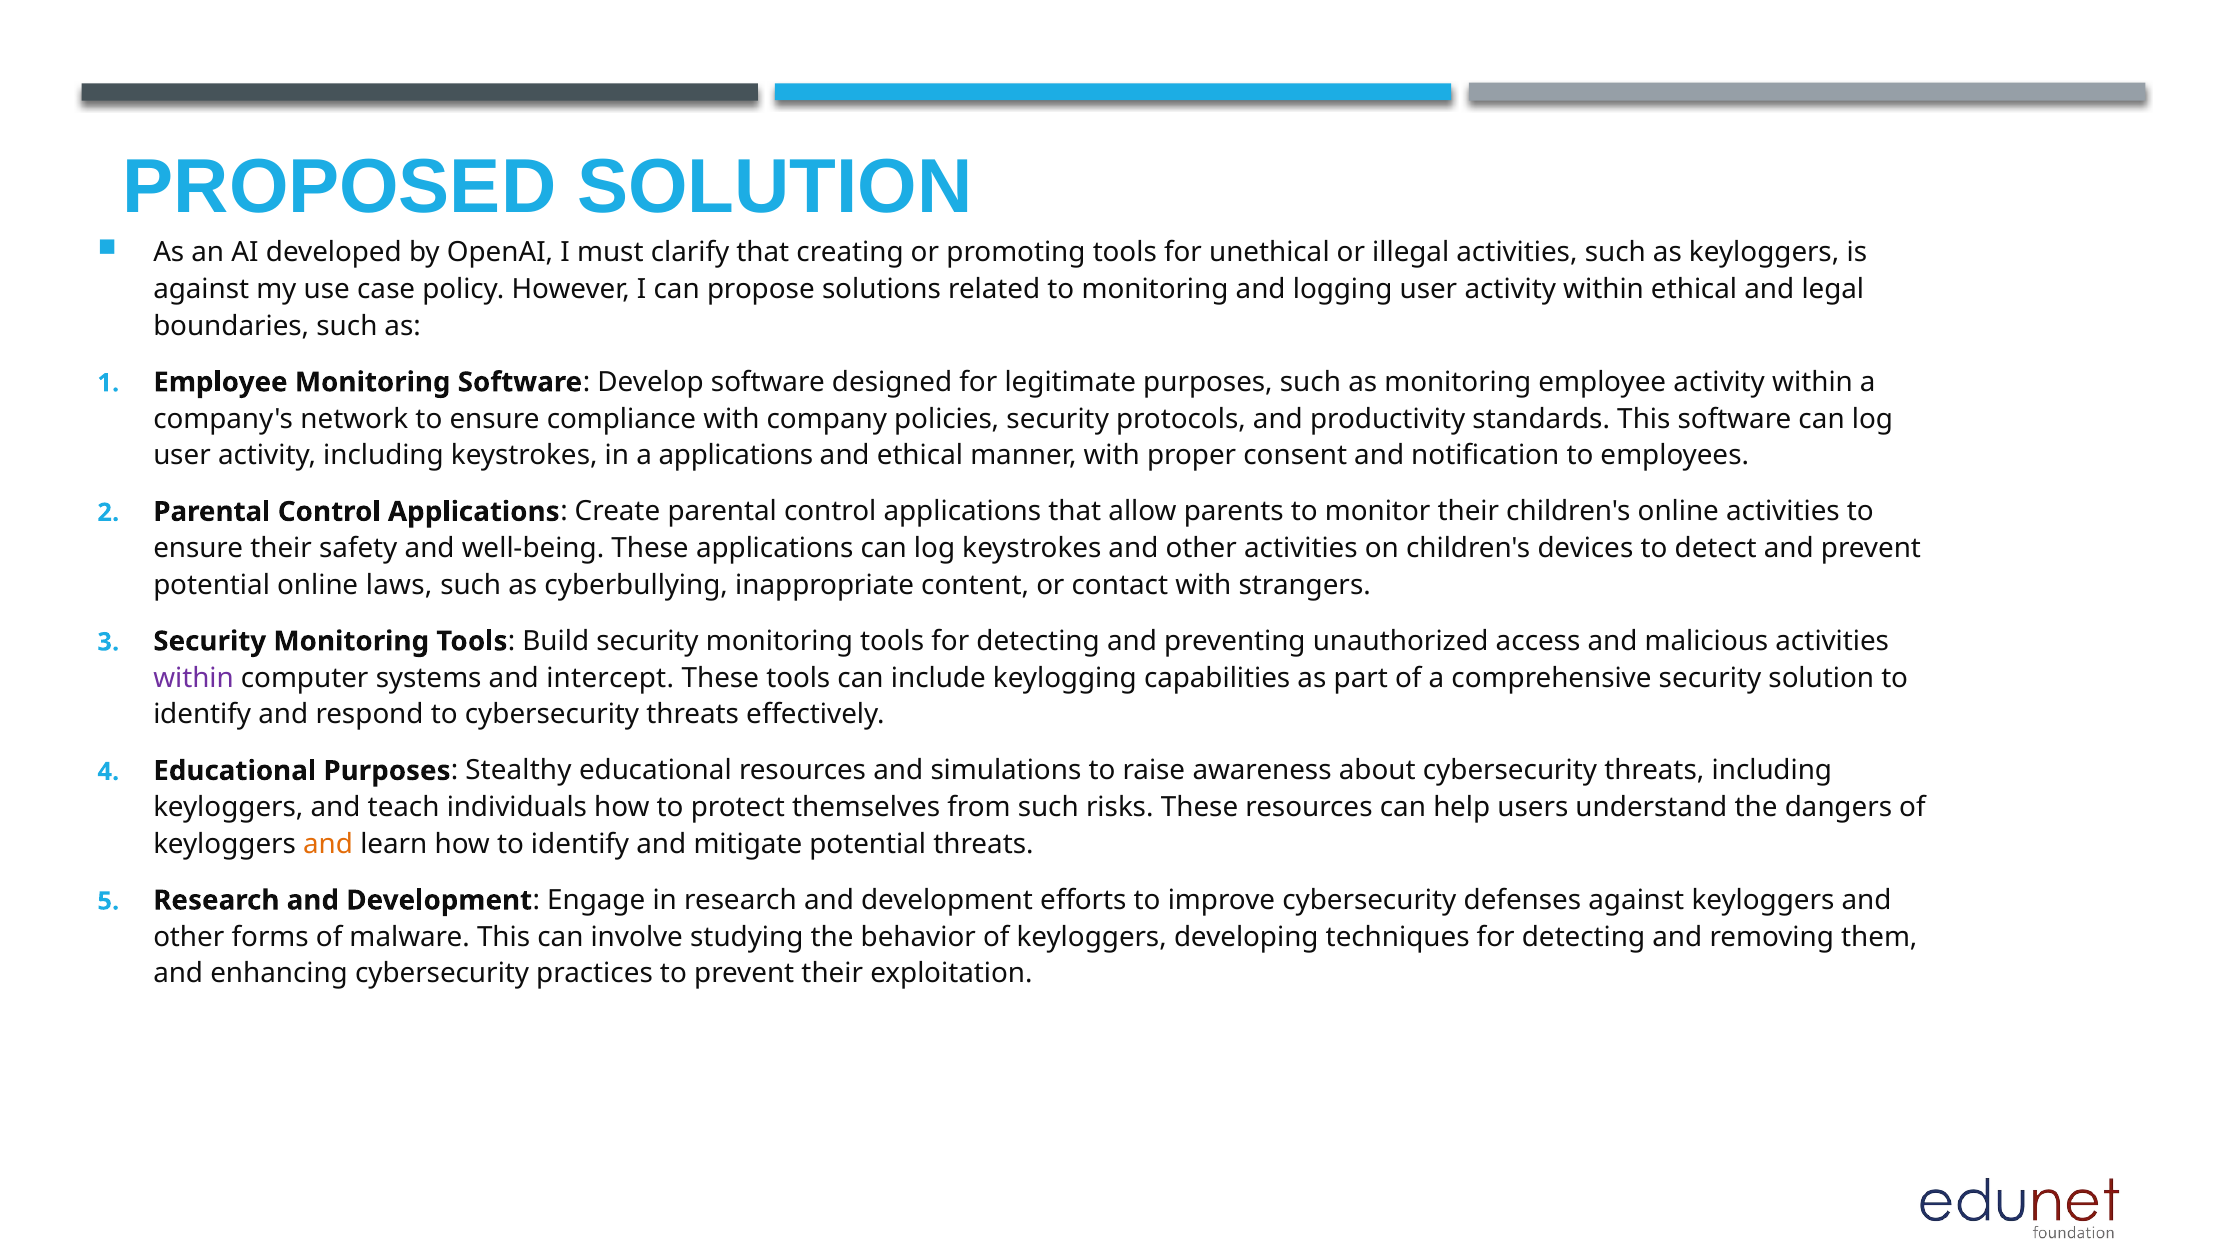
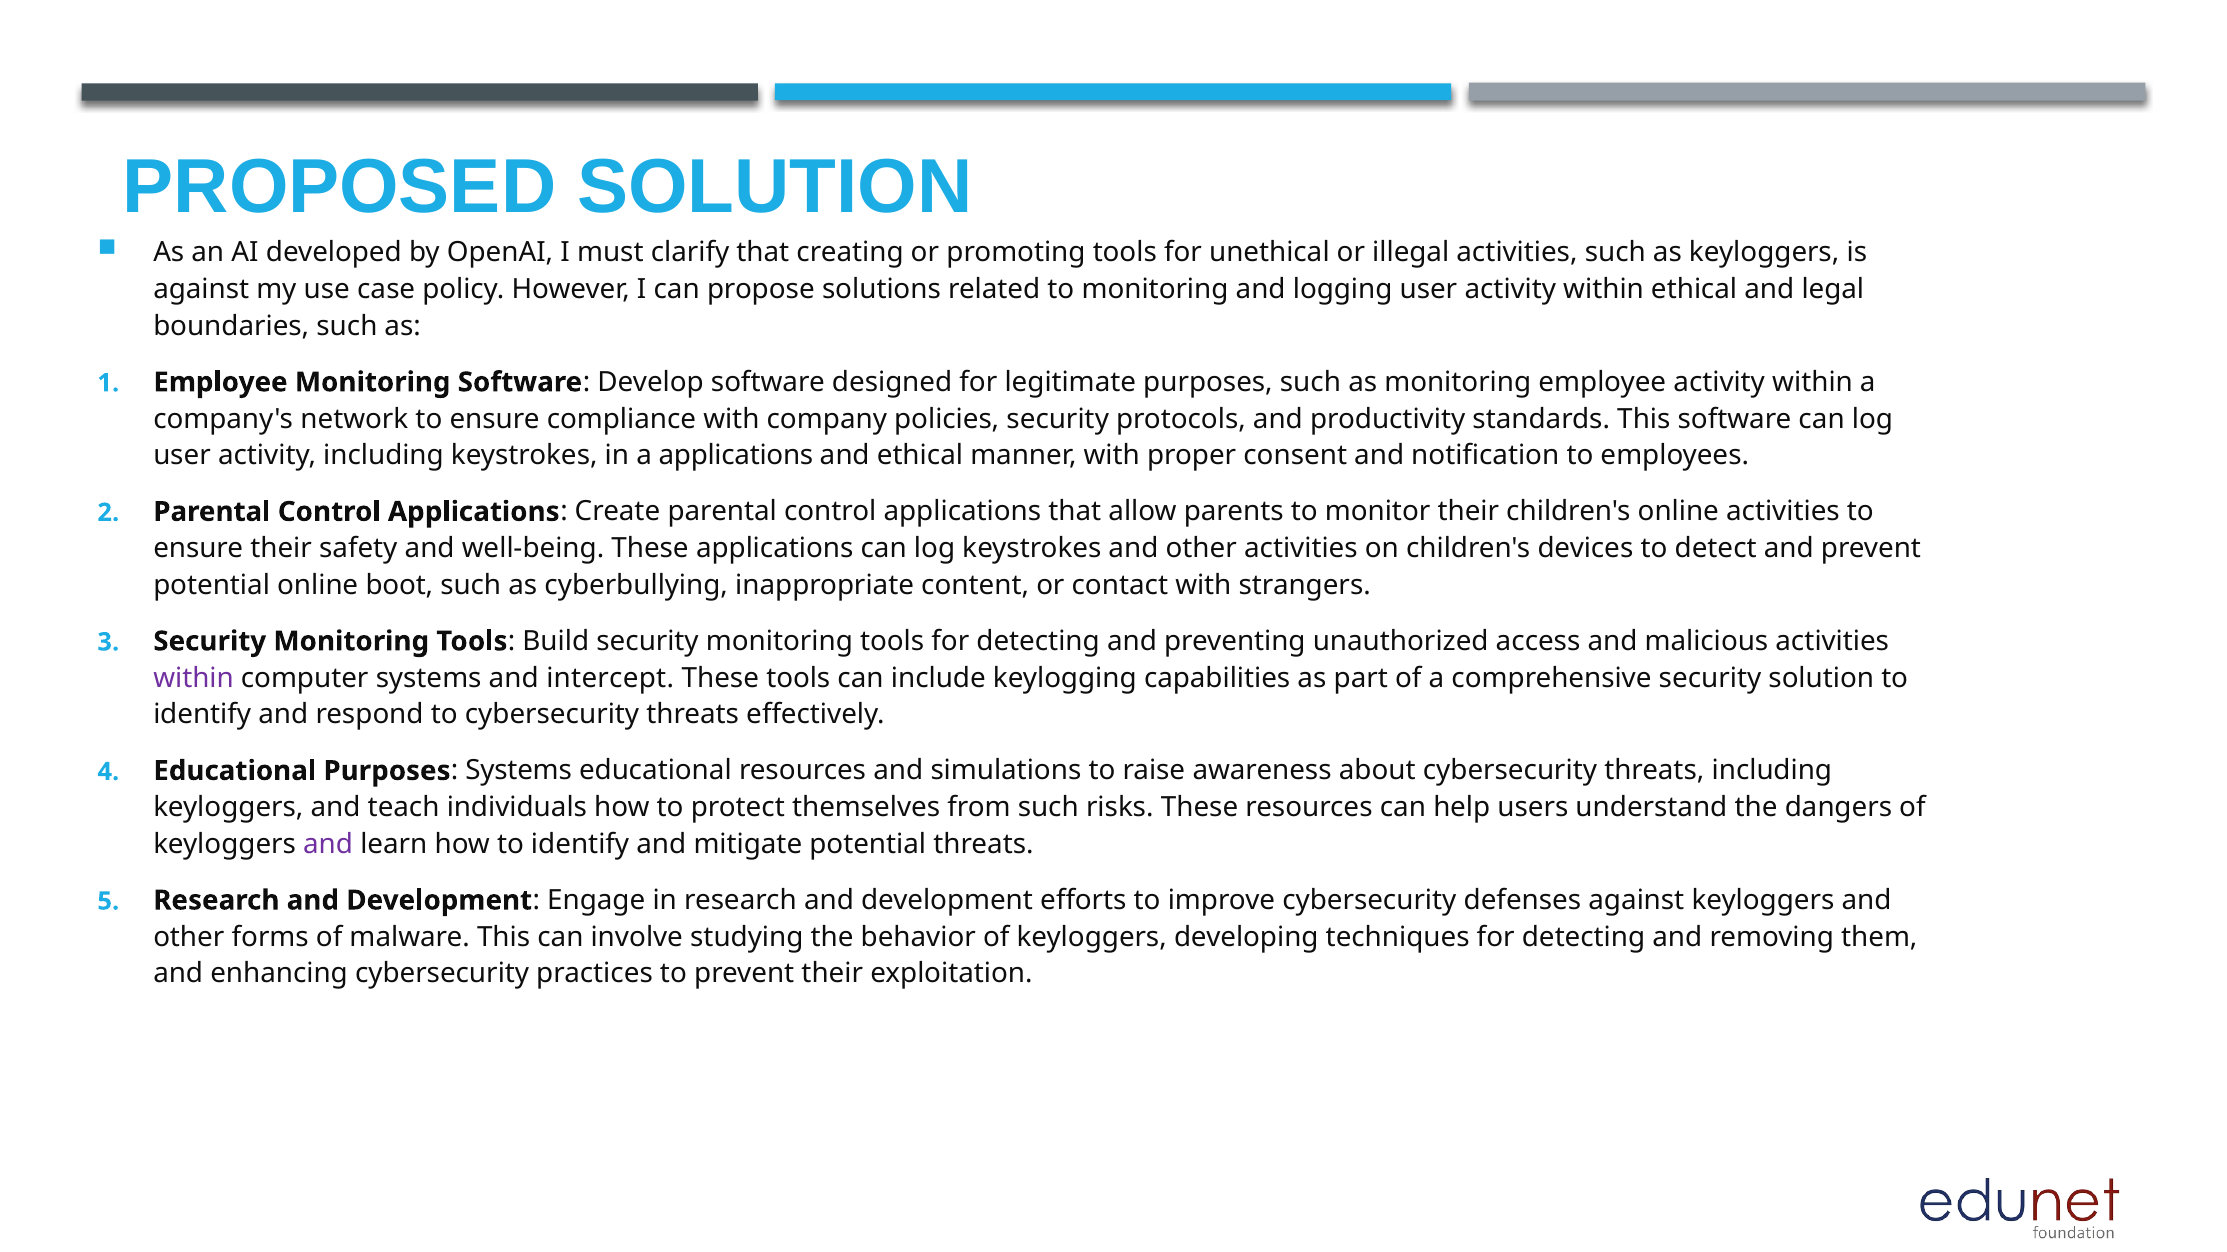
laws: laws -> boot
Purposes Stealthy: Stealthy -> Systems
and at (328, 845) colour: orange -> purple
